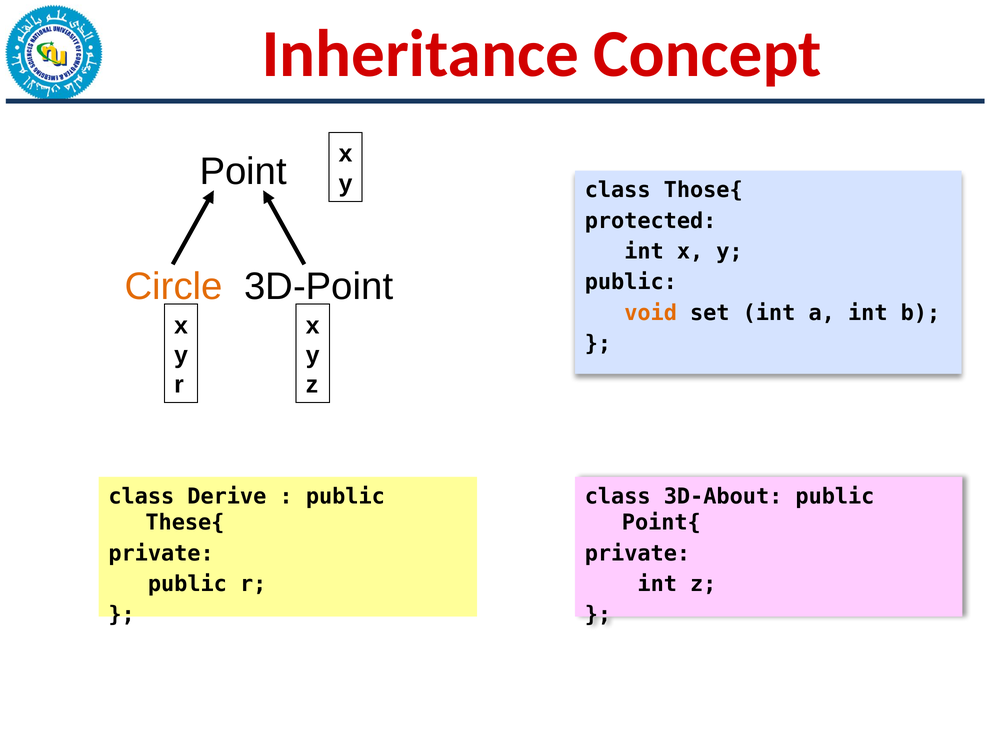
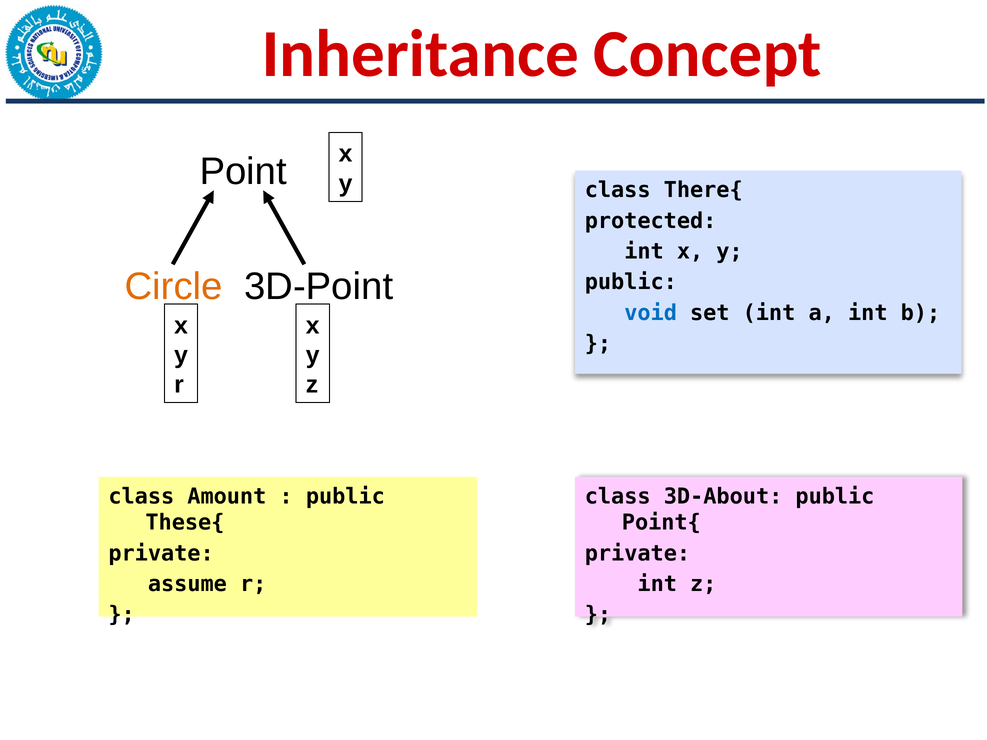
Those{: Those{ -> There{
void colour: orange -> blue
Derive: Derive -> Amount
public at (187, 584): public -> assume
